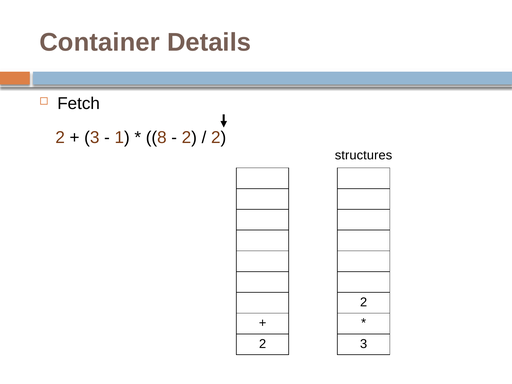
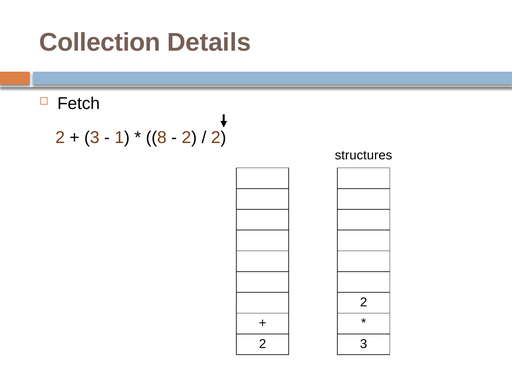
Container: Container -> Collection
